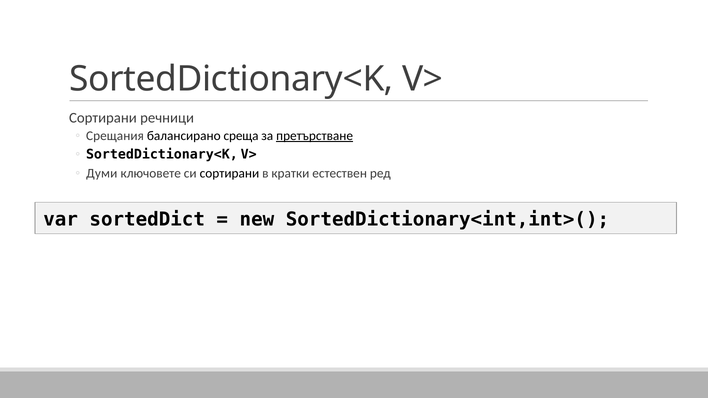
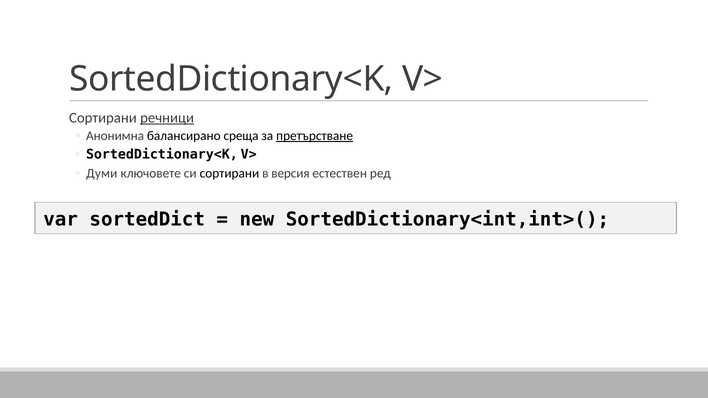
речници underline: none -> present
Срещания: Срещания -> Анонимна
кратки: кратки -> версия
